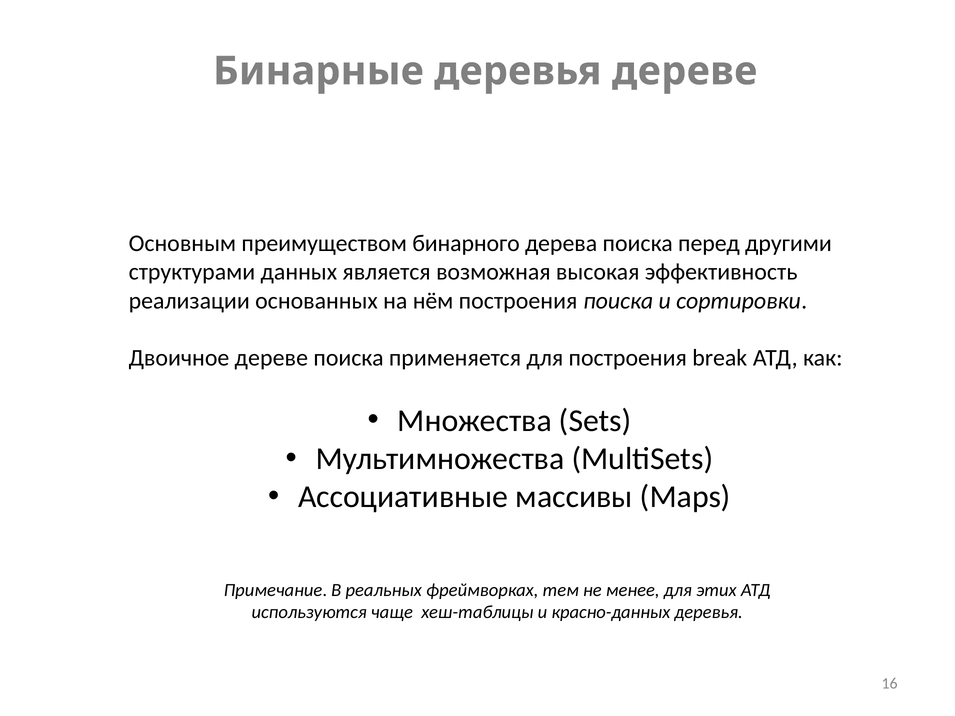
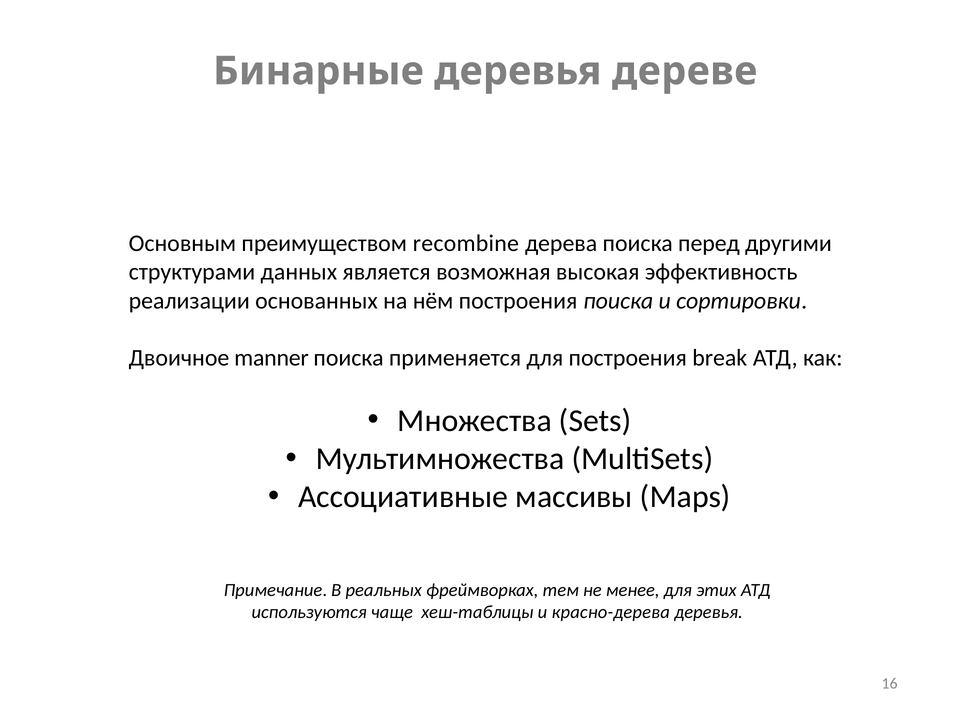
бинарного: бинарного -> recombine
Двоичное дереве: дереве -> manner
красно-данных: красно-данных -> красно-дерева
